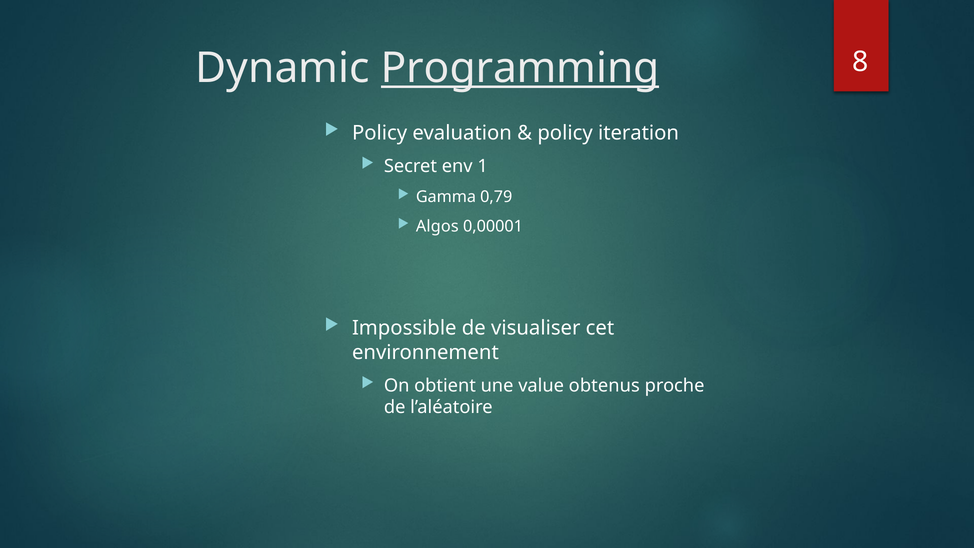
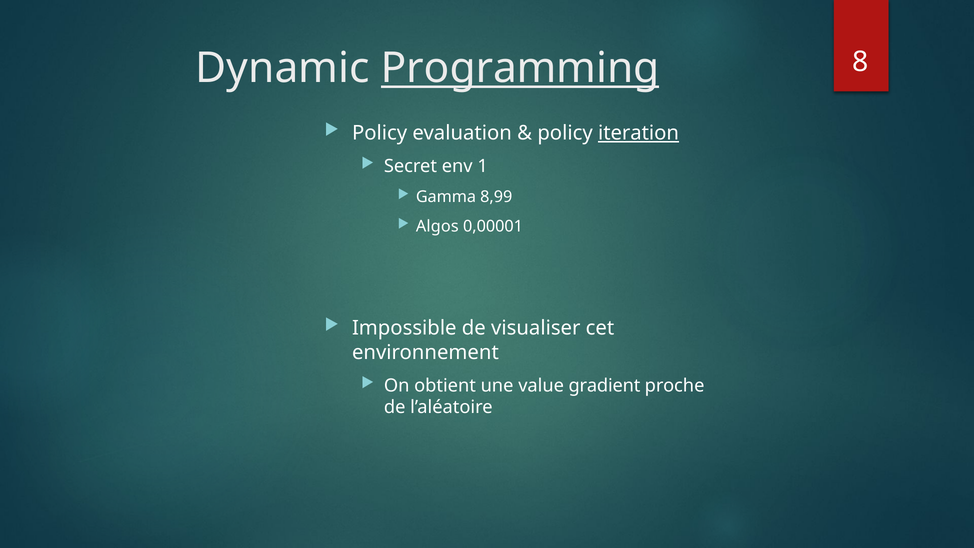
iteration underline: none -> present
0,79: 0,79 -> 8,99
obtenus: obtenus -> gradient
